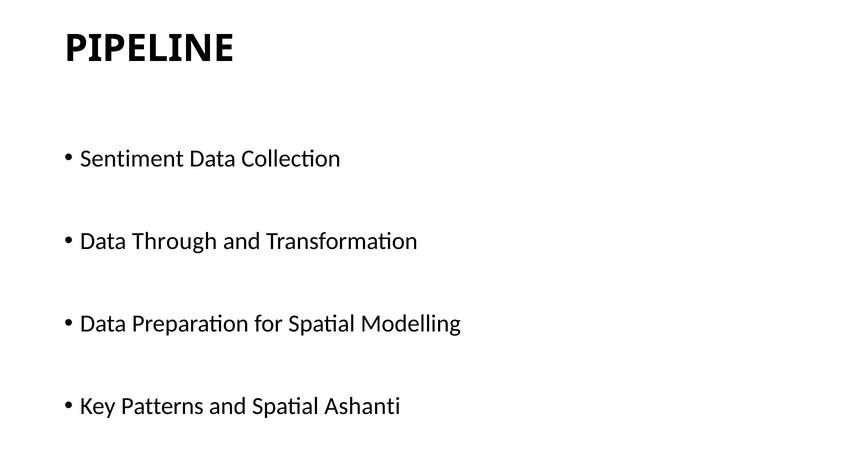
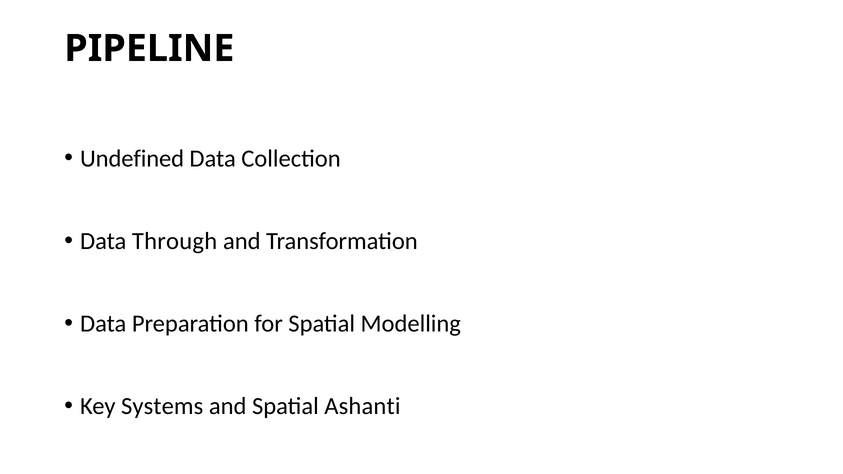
Sentiment: Sentiment -> Undefined
Patterns: Patterns -> Systems
